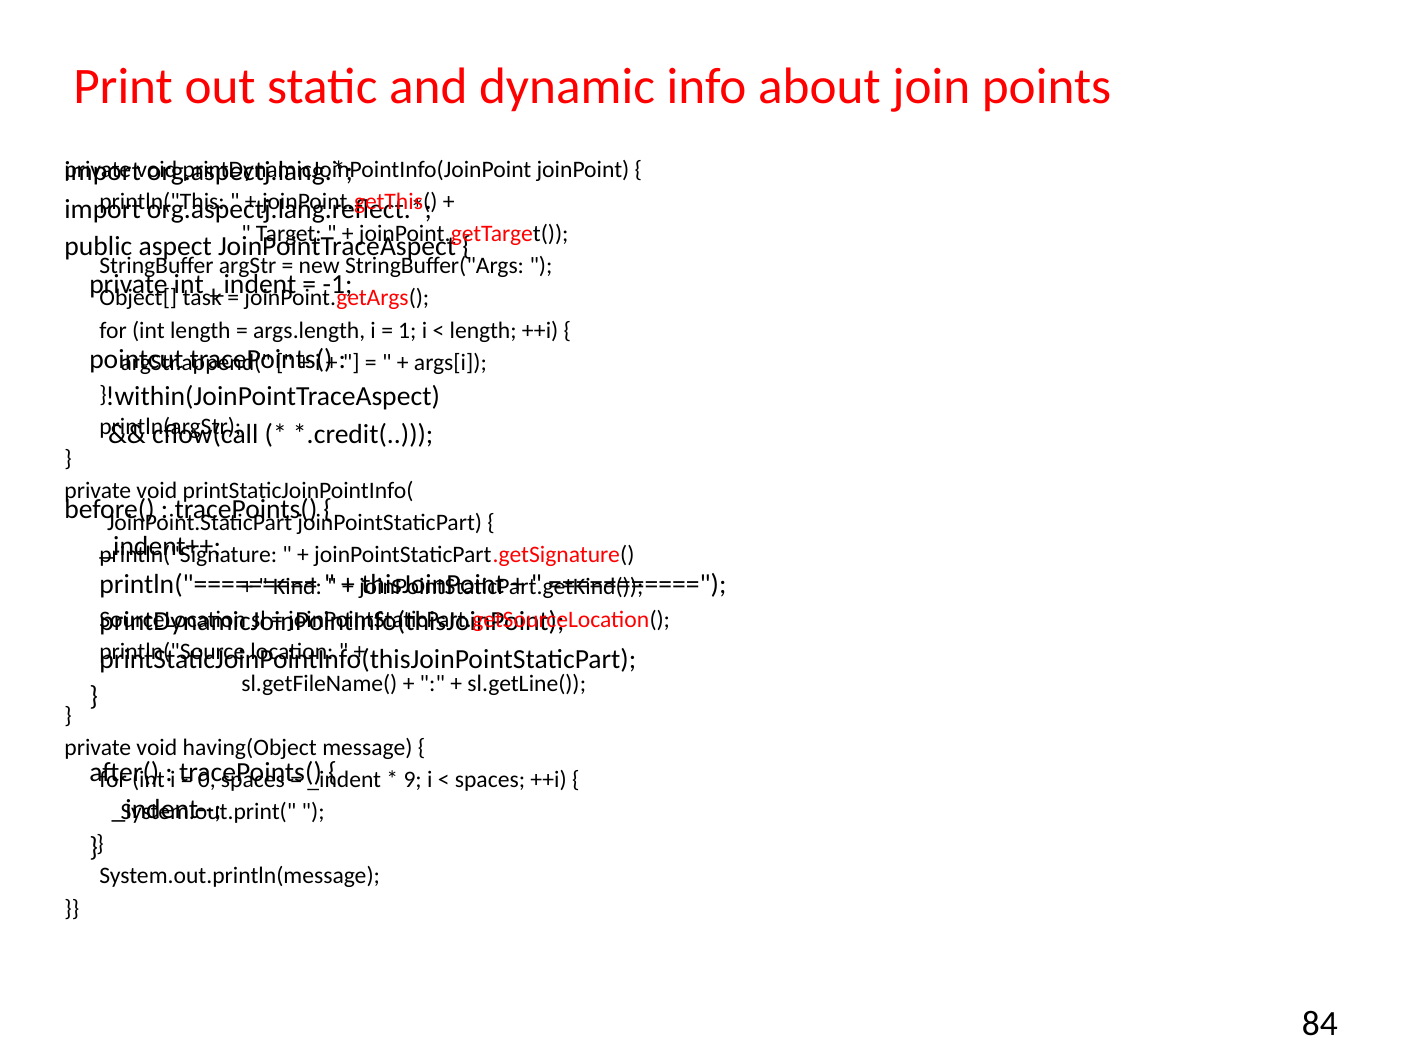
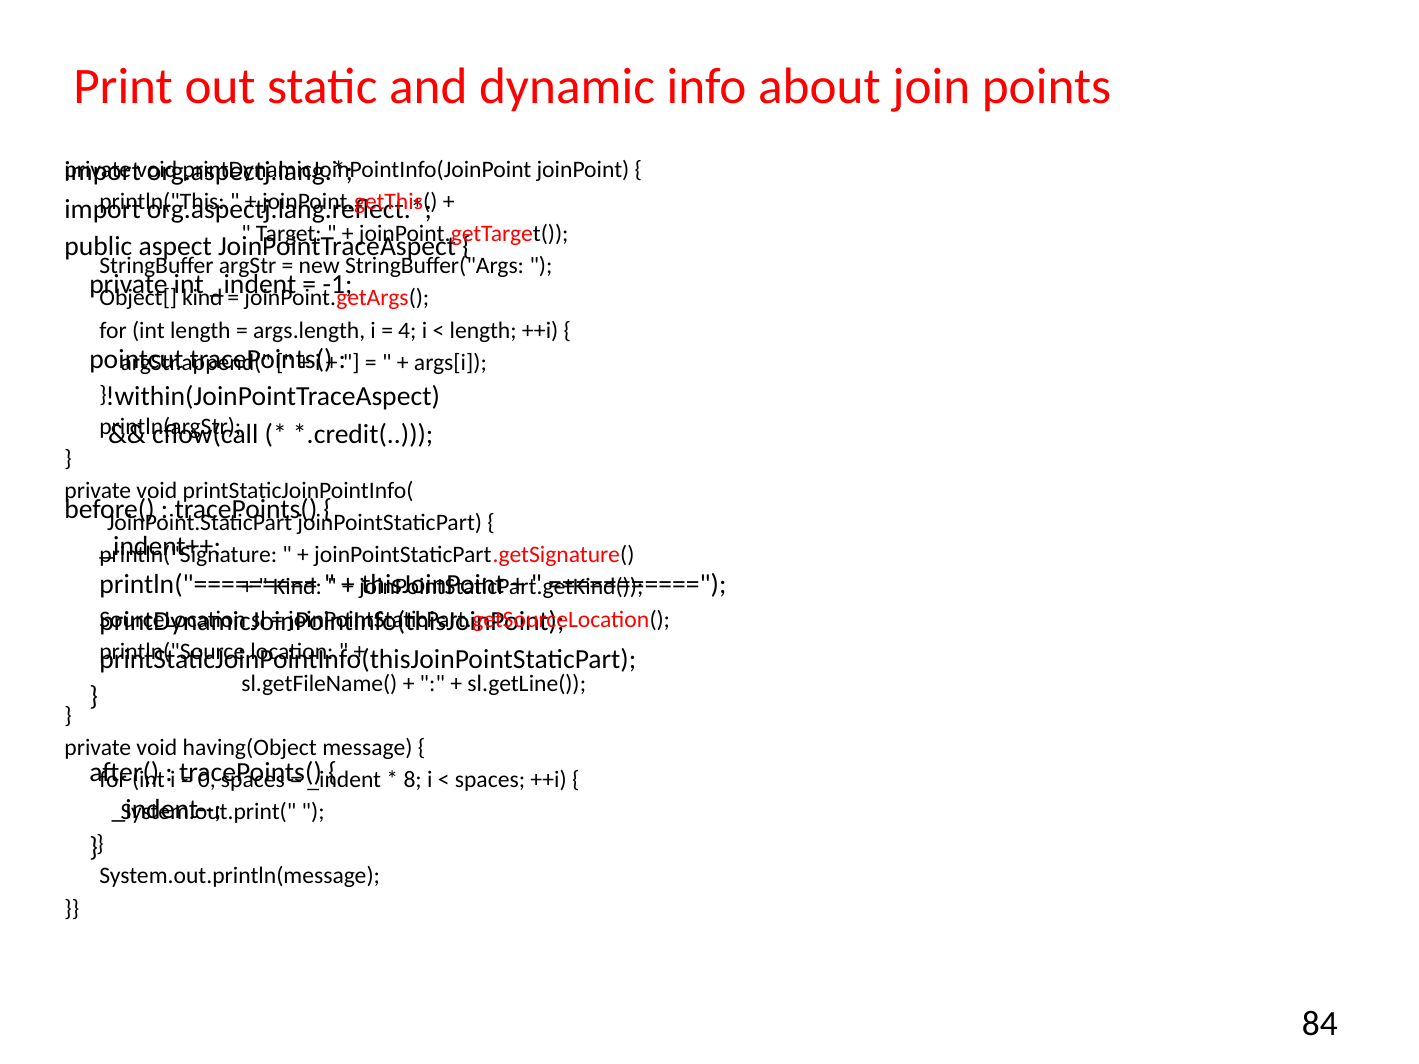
task at (202, 298): task -> kind
1: 1 -> 4
9: 9 -> 8
